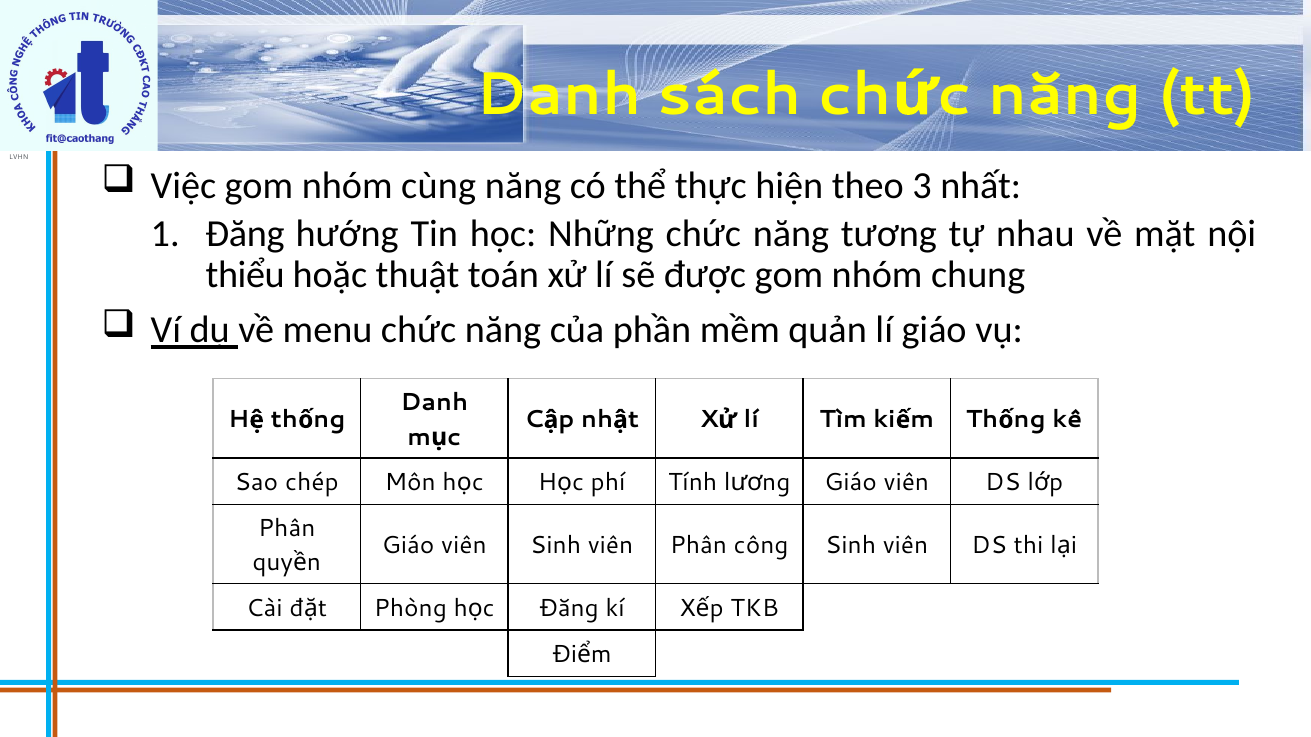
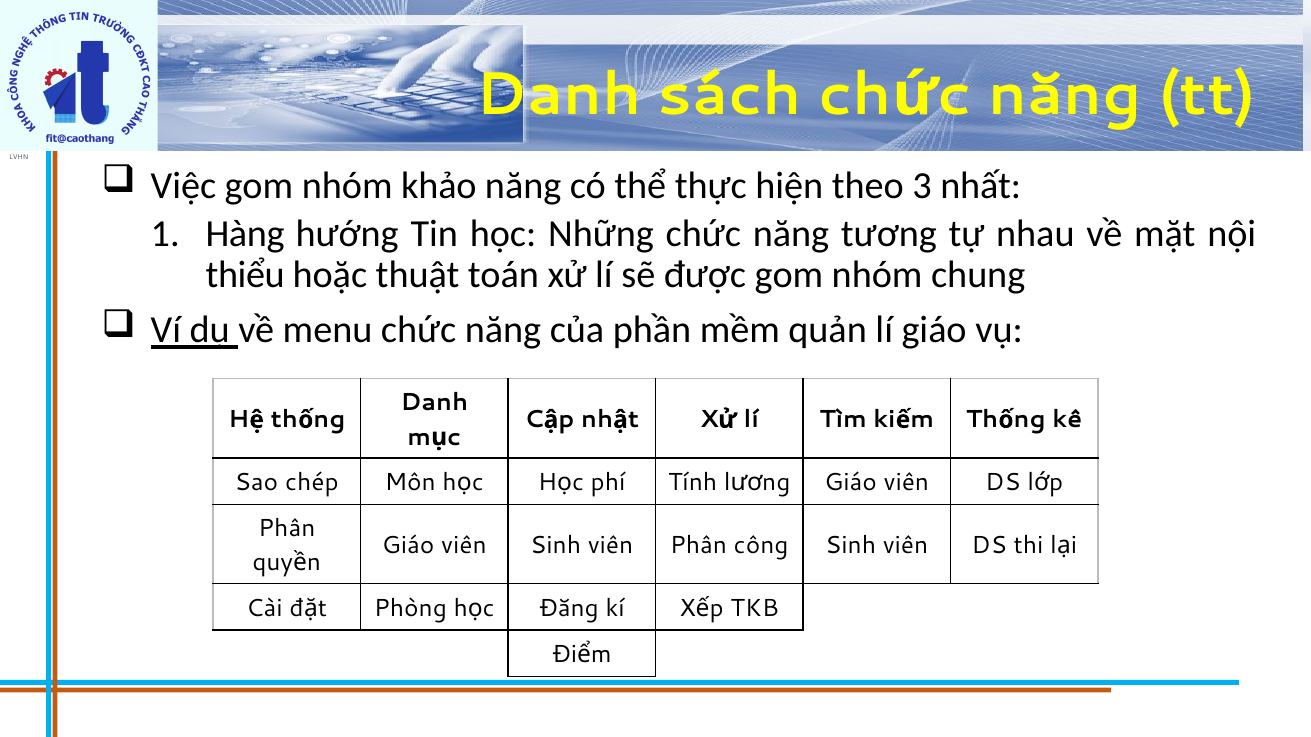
cùng: cùng -> khảo
Đăng at (245, 234): Đăng -> Hàng
